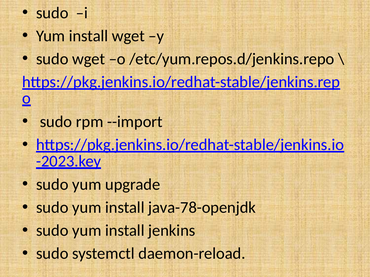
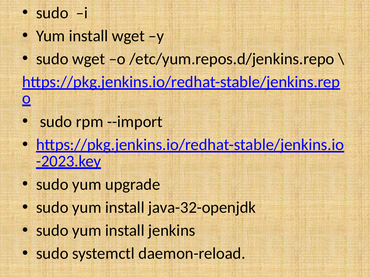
java-78-openjdk: java-78-openjdk -> java-32-openjdk
